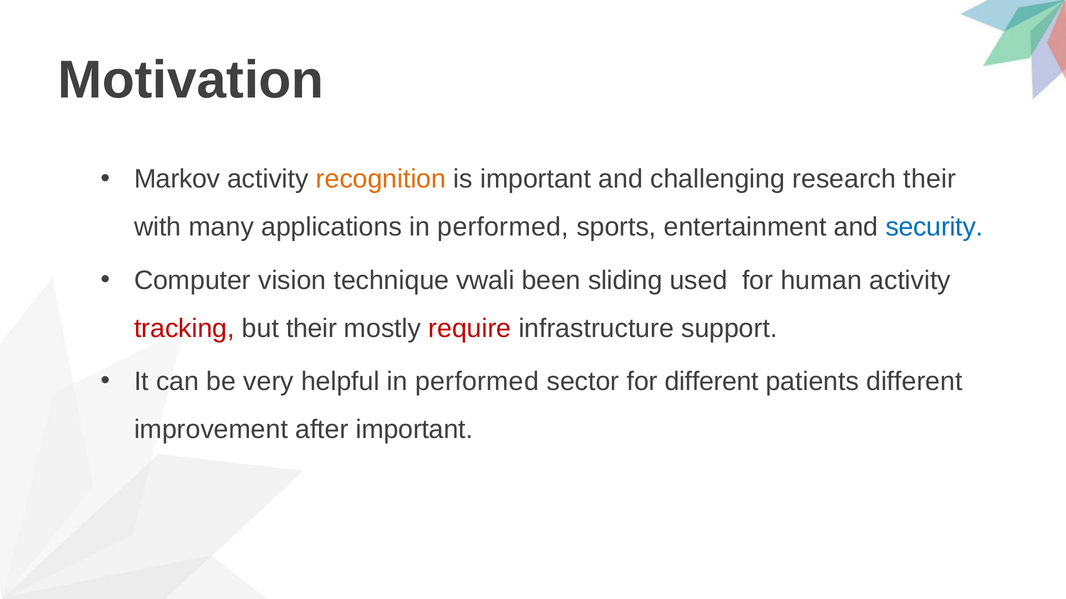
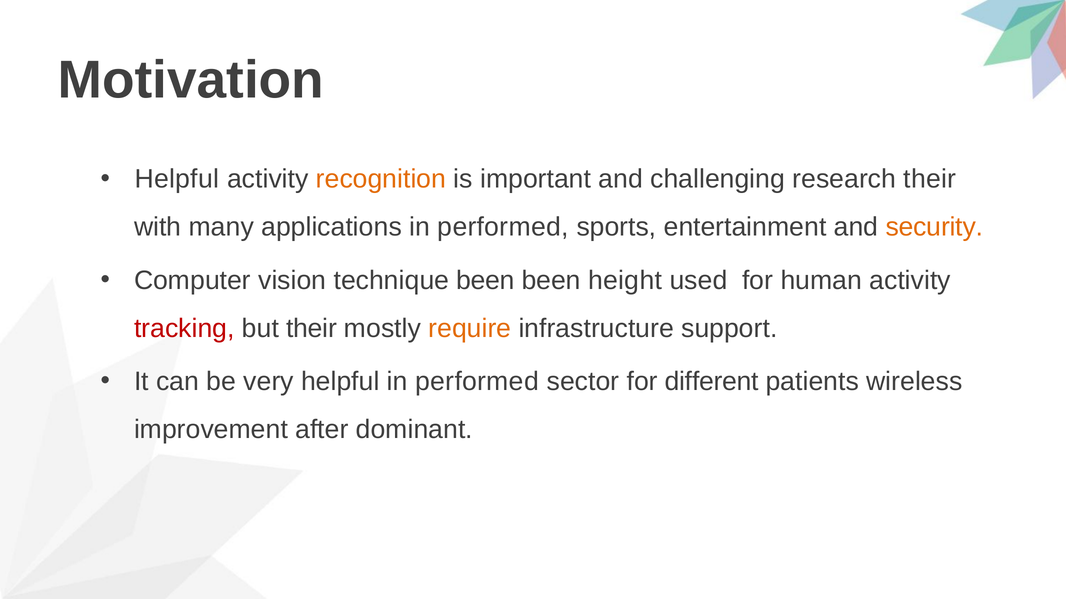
Markov at (177, 179): Markov -> Helpful
security colour: blue -> orange
technique vwali: vwali -> been
sliding: sliding -> height
require colour: red -> orange
patients different: different -> wireless
after important: important -> dominant
